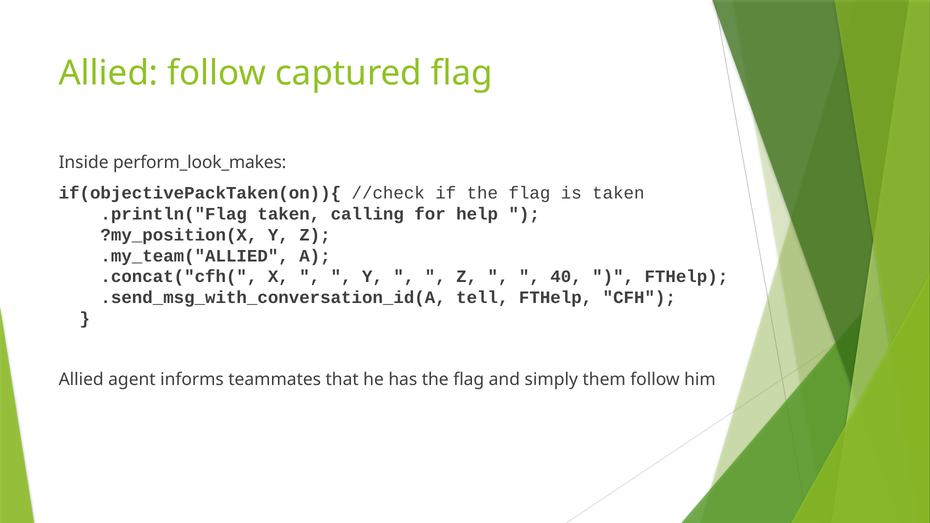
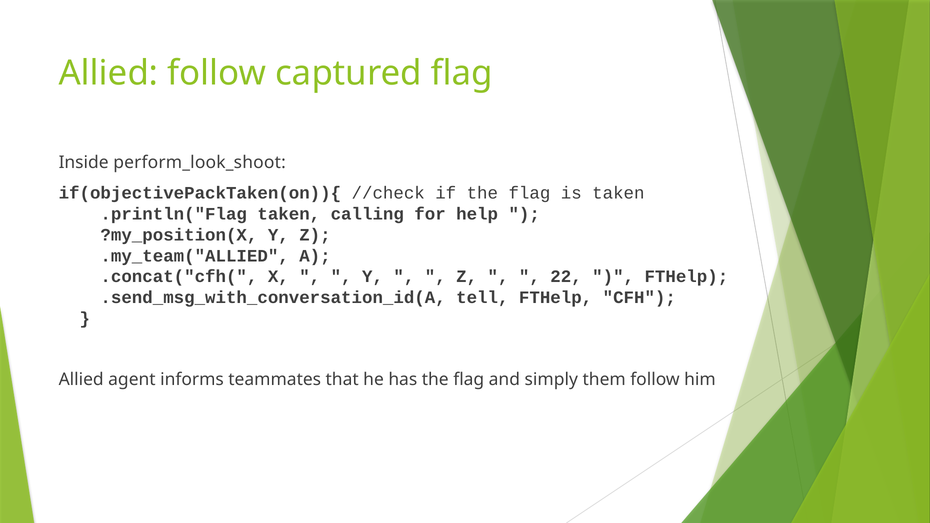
perform_look_makes: perform_look_makes -> perform_look_shoot
40: 40 -> 22
